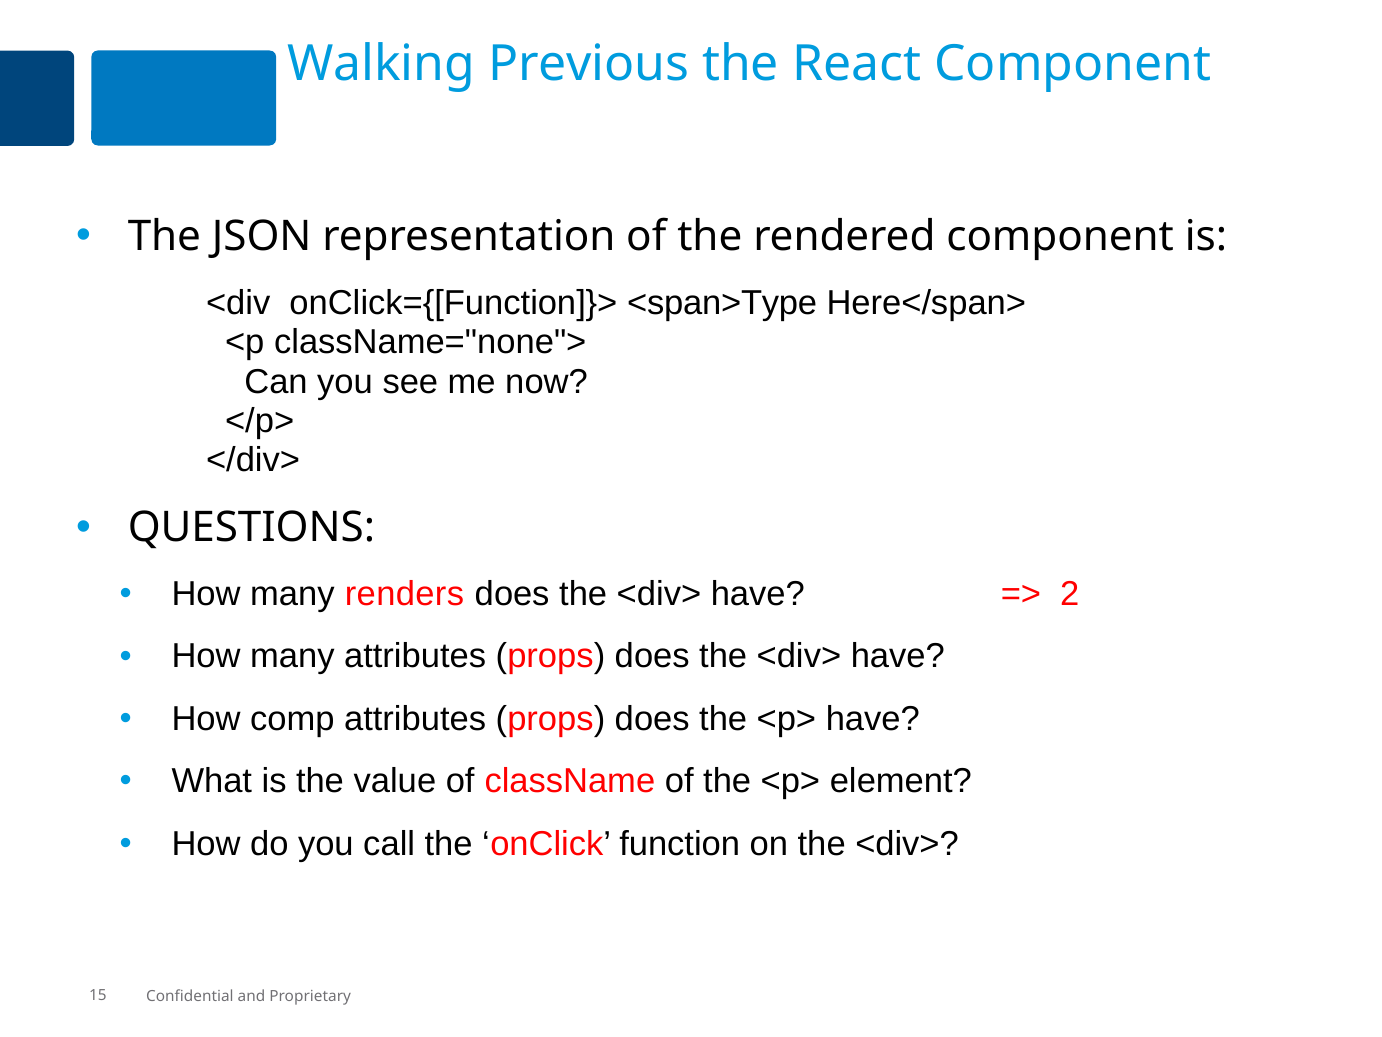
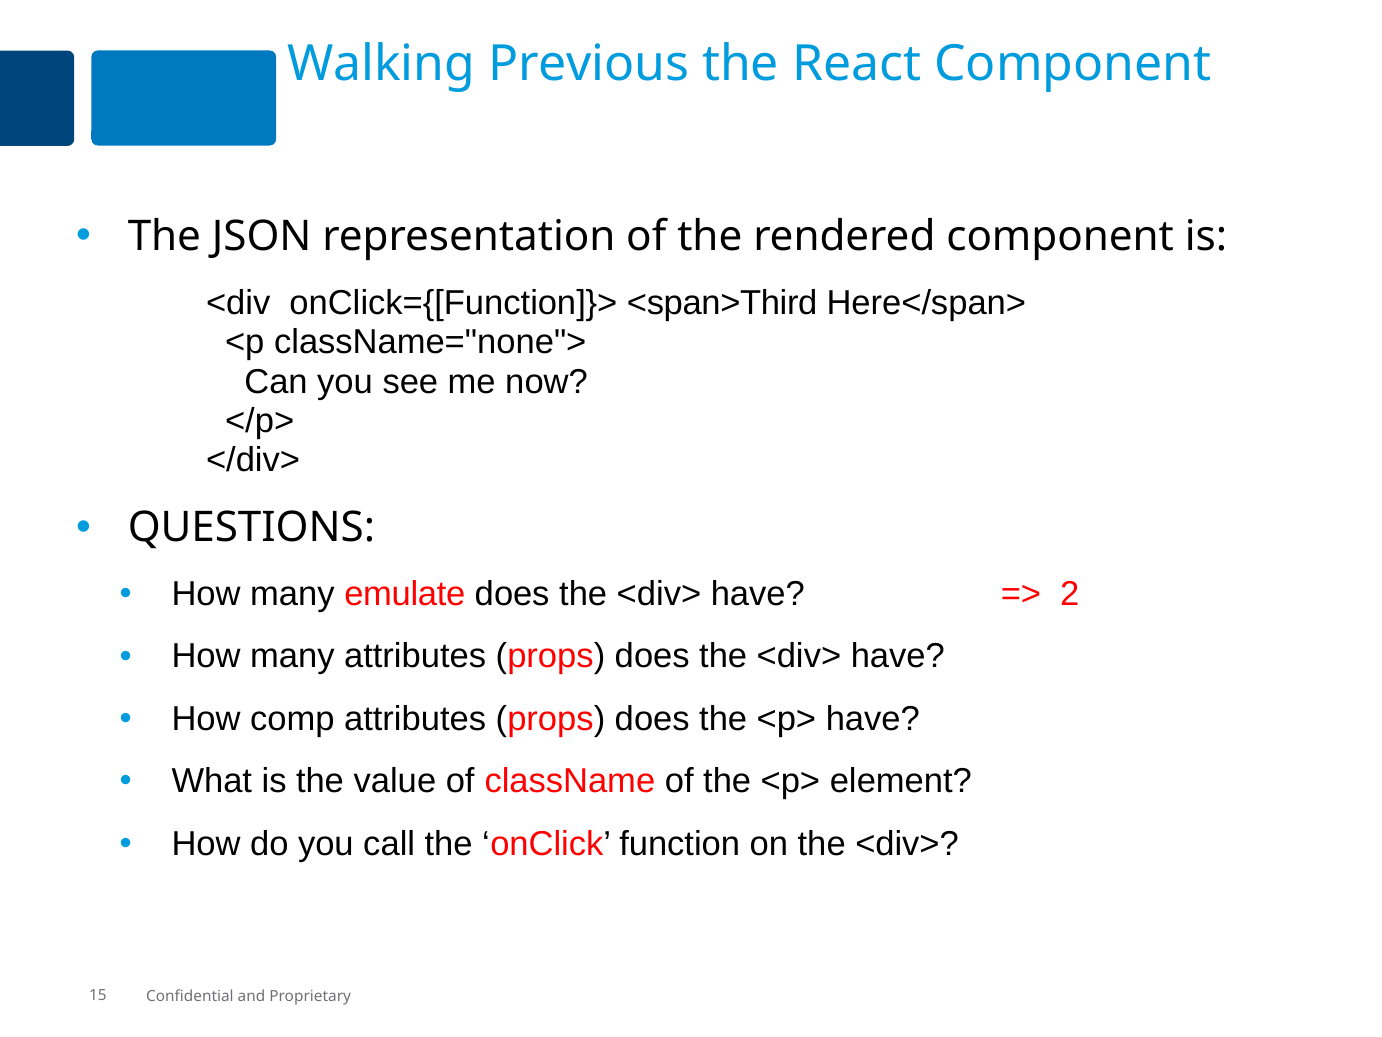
<span>Type: <span>Type -> <span>Third
renders: renders -> emulate
